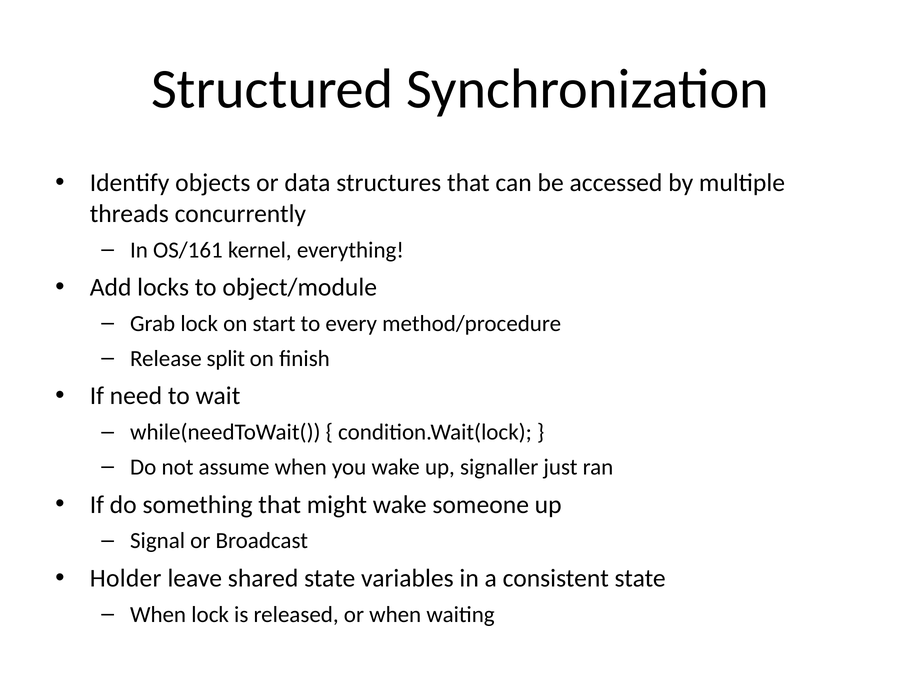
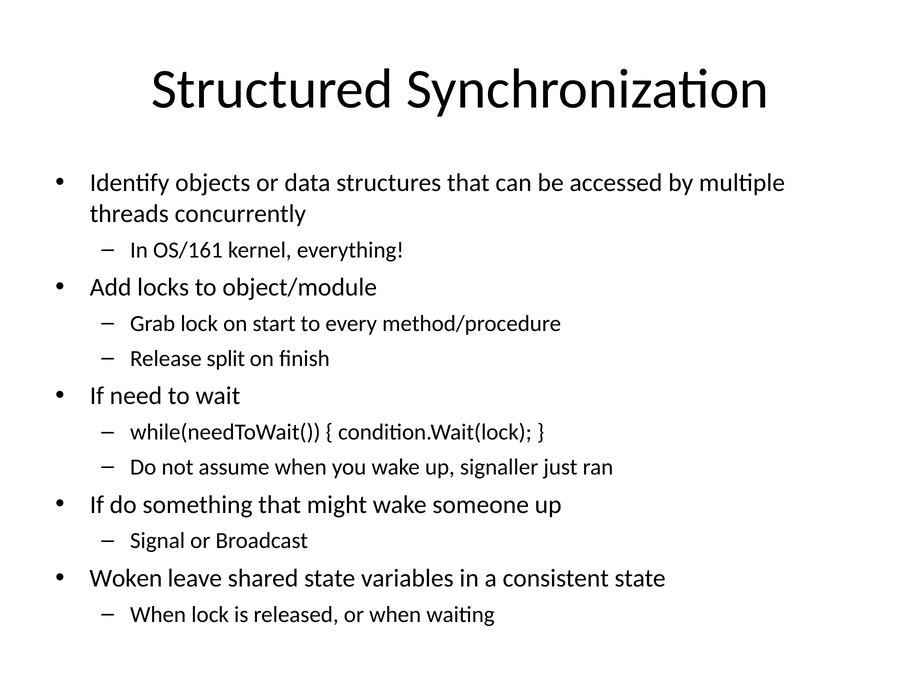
Holder: Holder -> Woken
